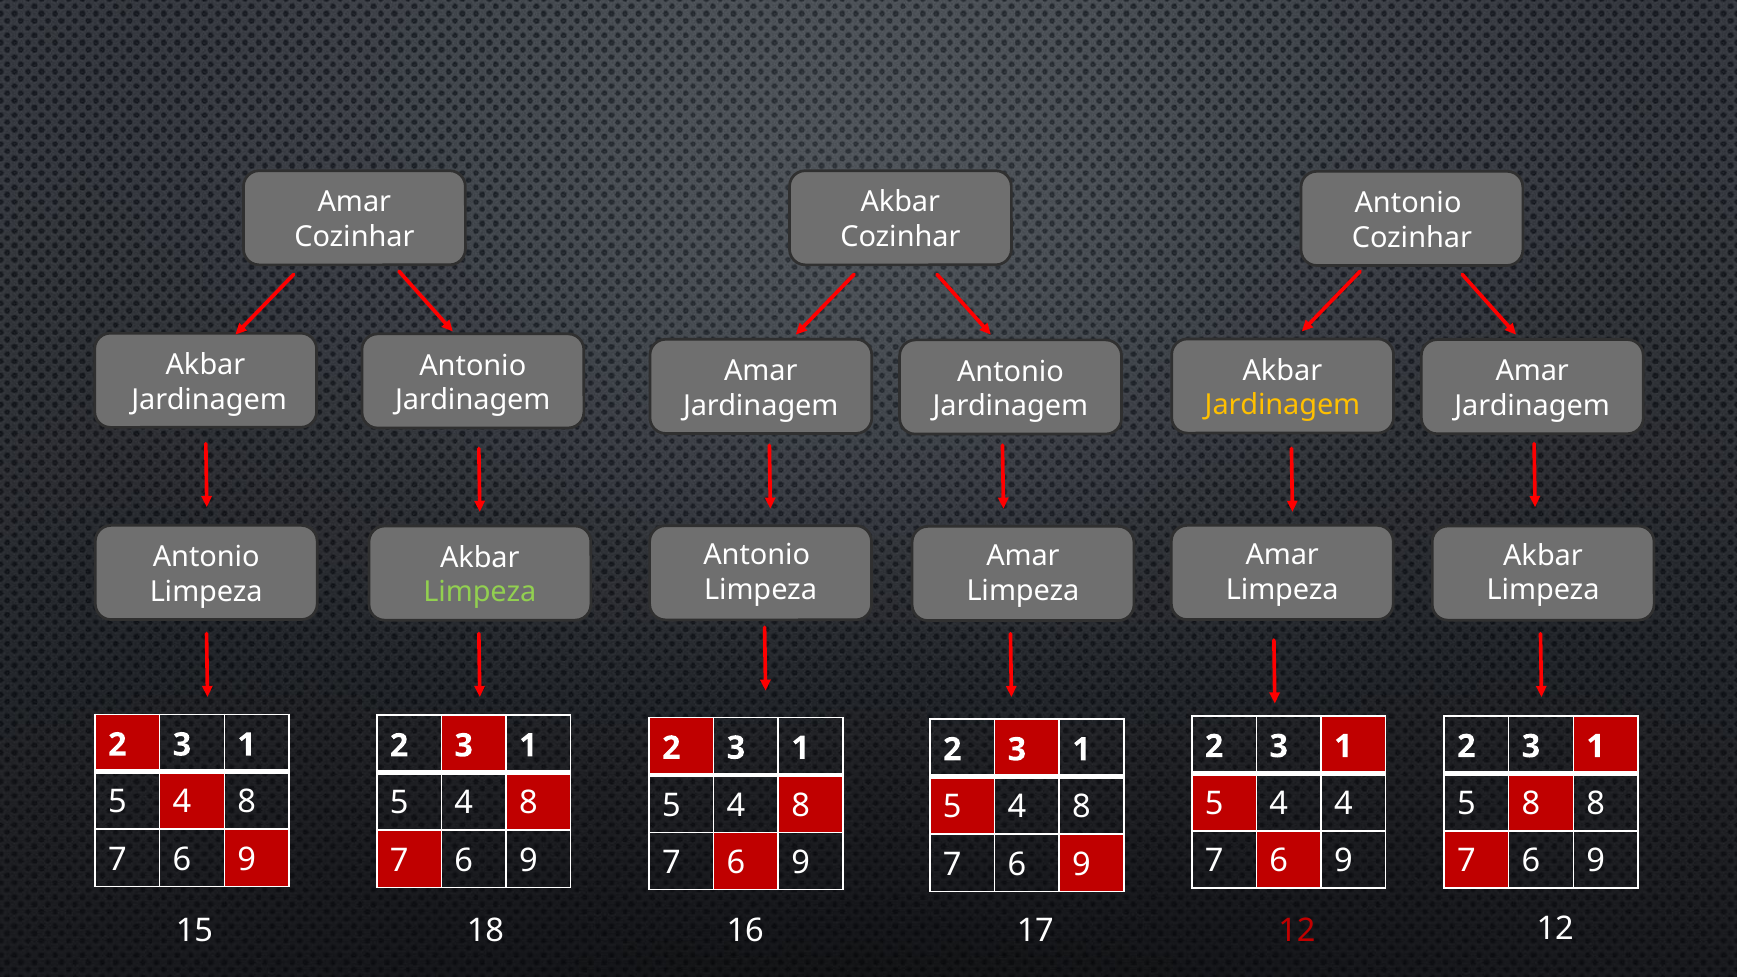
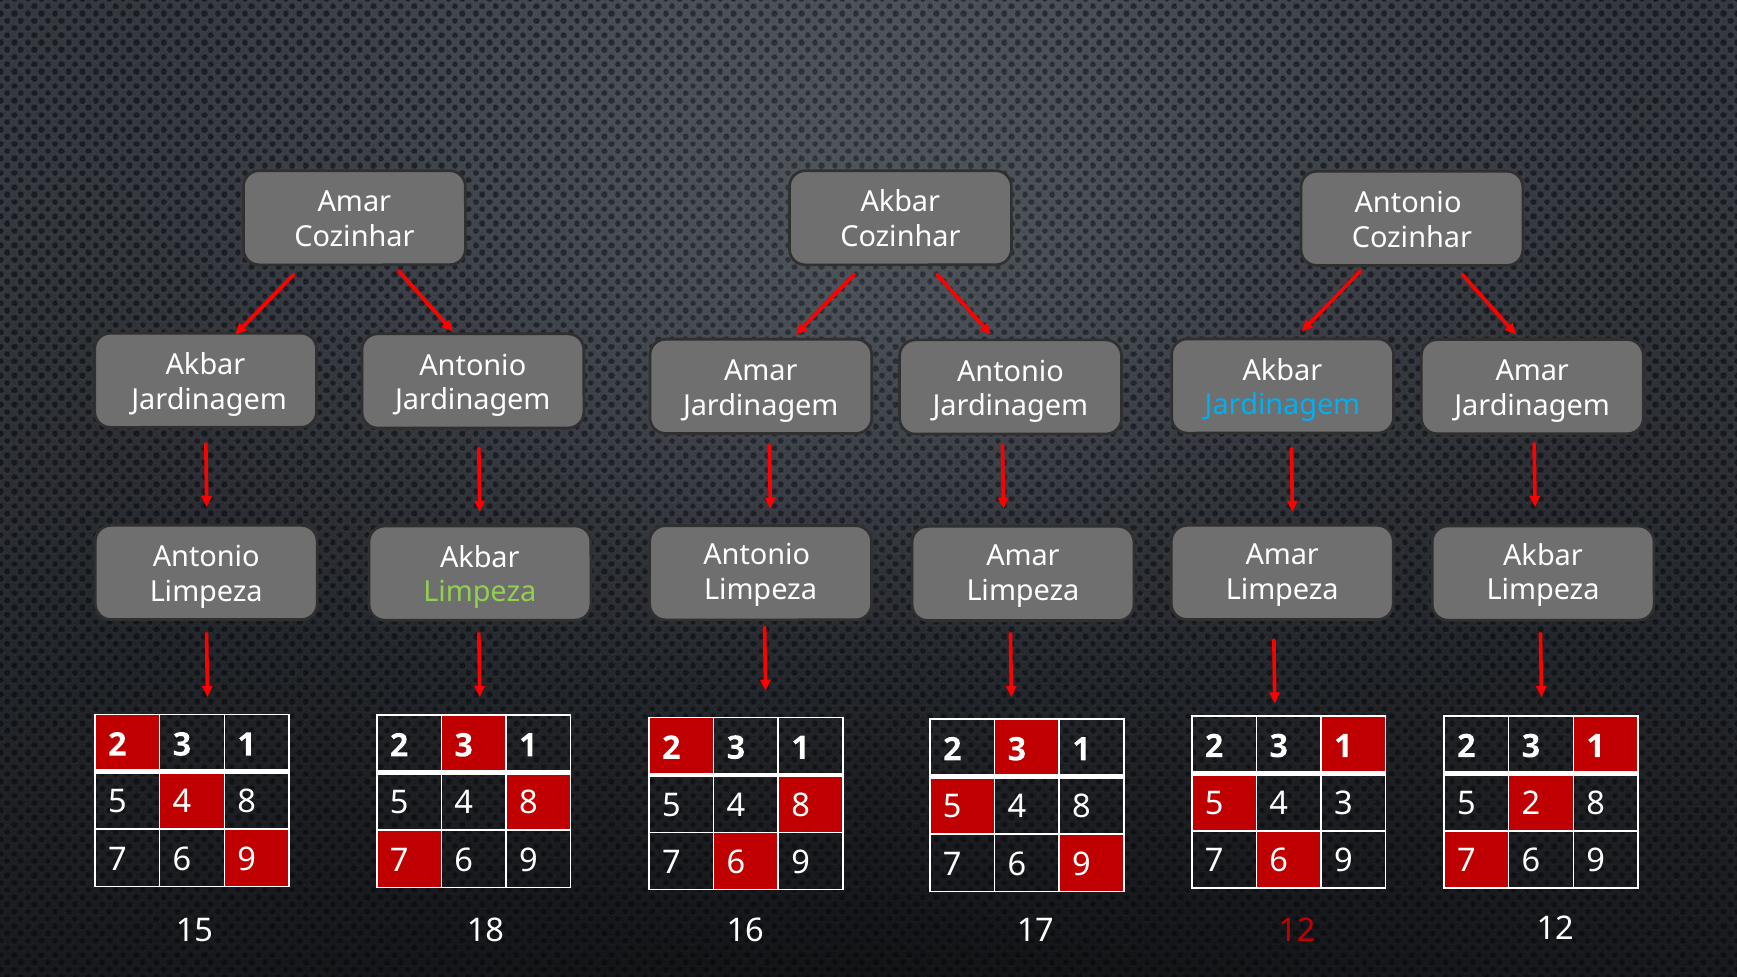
Jardinagem at (1282, 405) colour: yellow -> light blue
4 4: 4 -> 3
5 8: 8 -> 2
